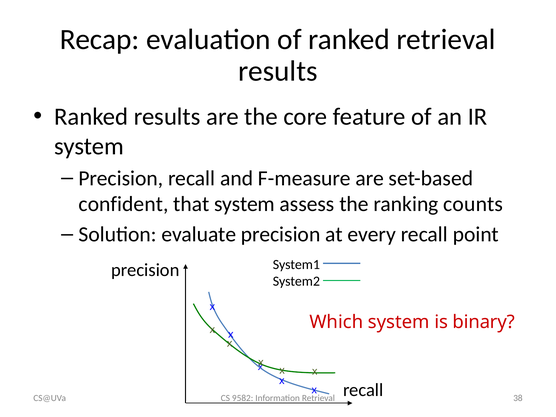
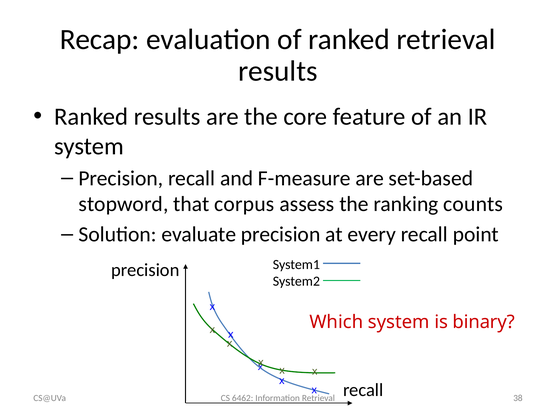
confident: confident -> stopword
that system: system -> corpus
9582: 9582 -> 6462
